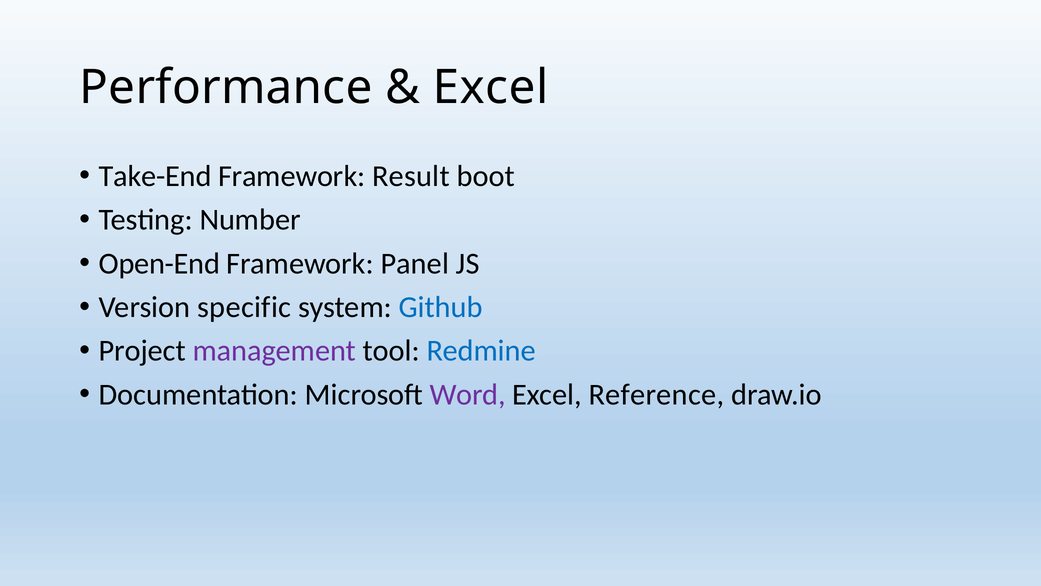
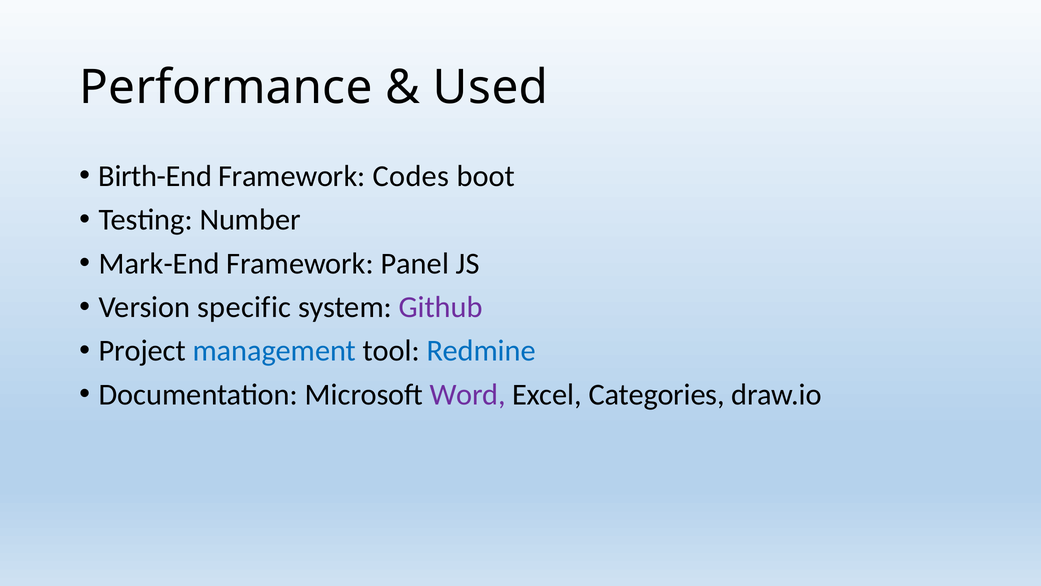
Excel at (491, 87): Excel -> Used
Take-End: Take-End -> Birth-End
Result: Result -> Codes
Open-End: Open-End -> Mark-End
Github colour: blue -> purple
management colour: purple -> blue
Reference: Reference -> Categories
